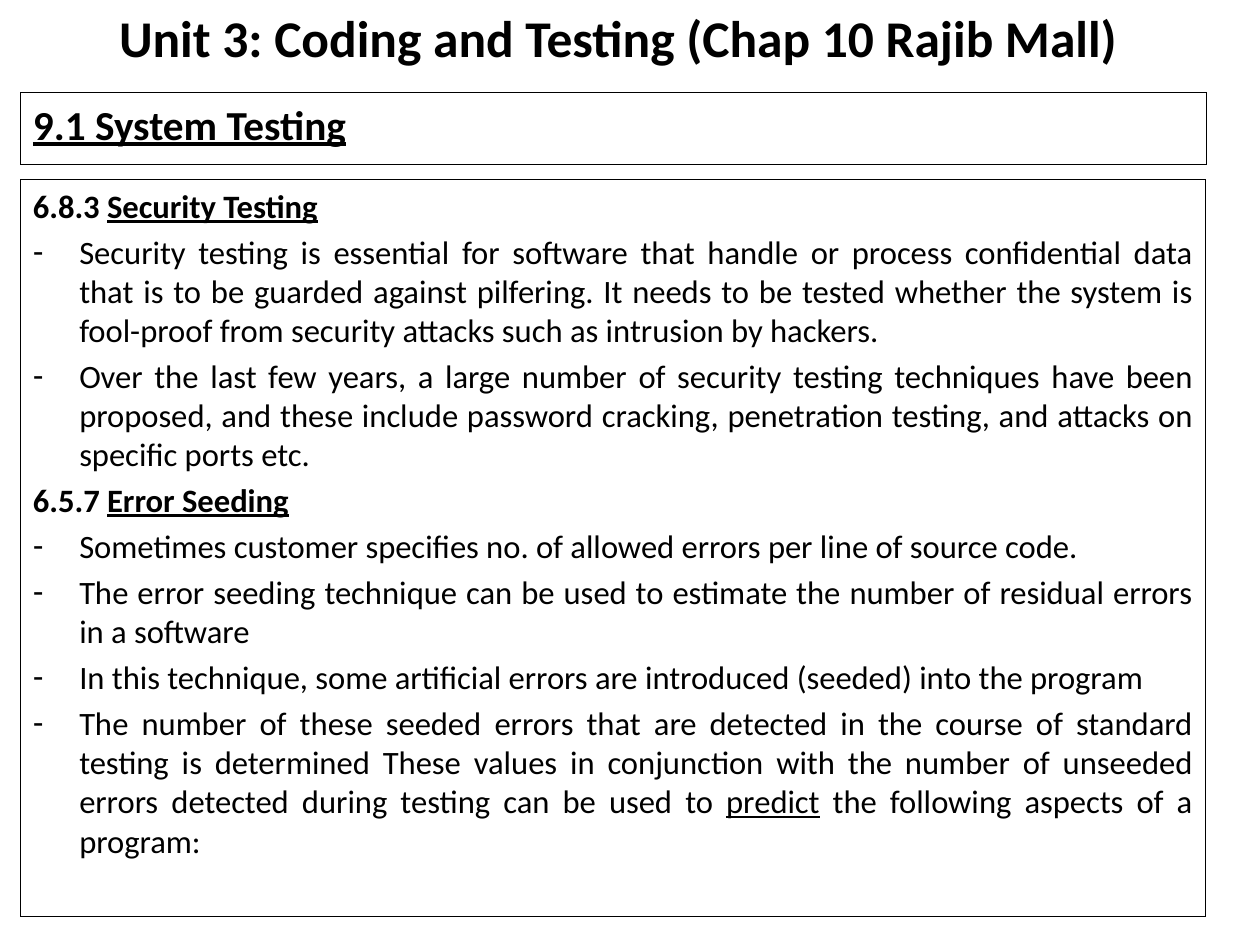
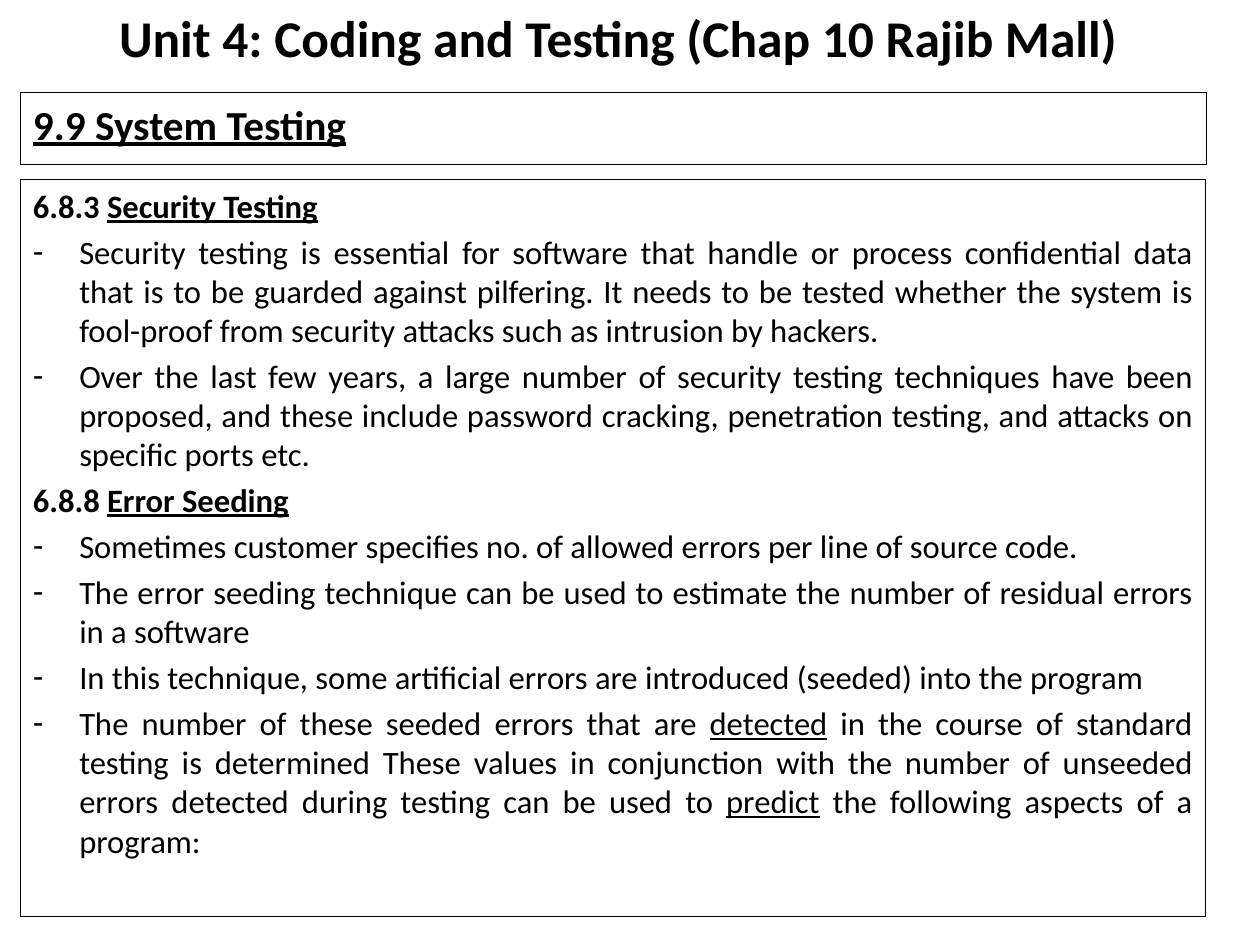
3: 3 -> 4
9.1: 9.1 -> 9.9
6.5.7: 6.5.7 -> 6.8.8
detected at (769, 726) underline: none -> present
